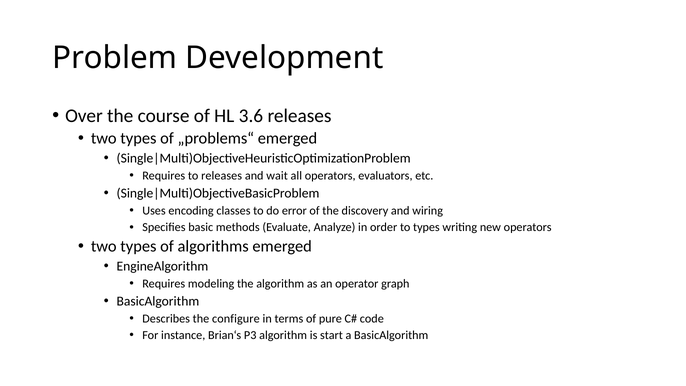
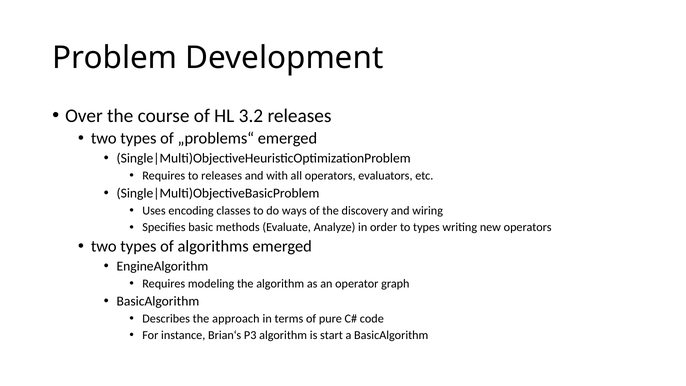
3.6: 3.6 -> 3.2
wait: wait -> with
error: error -> ways
configure: configure -> approach
